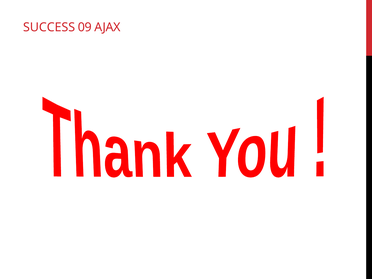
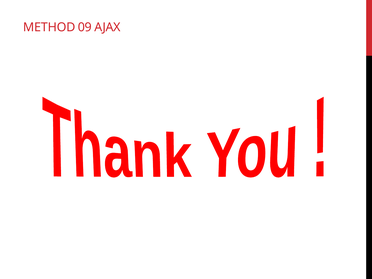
SUCCESS: SUCCESS -> METHOD
